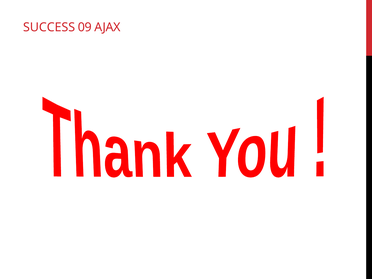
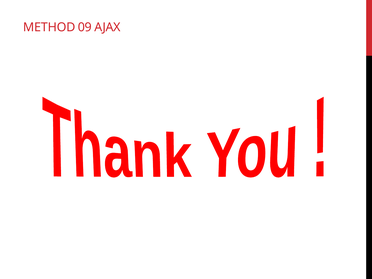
SUCCESS: SUCCESS -> METHOD
